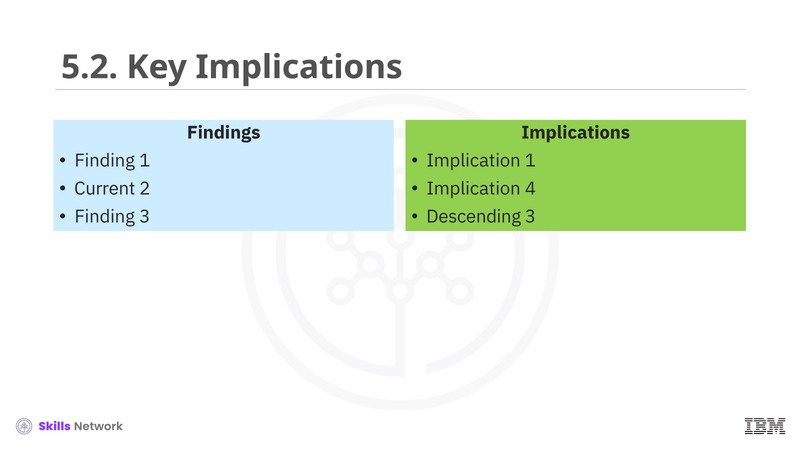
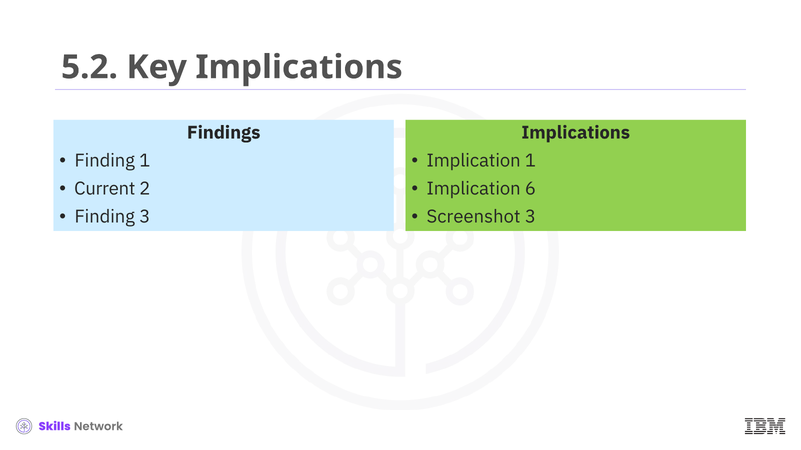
4: 4 -> 6
Descending: Descending -> Screenshot
